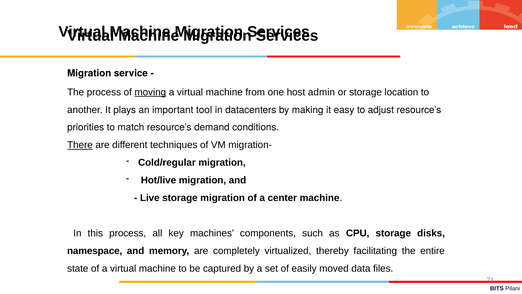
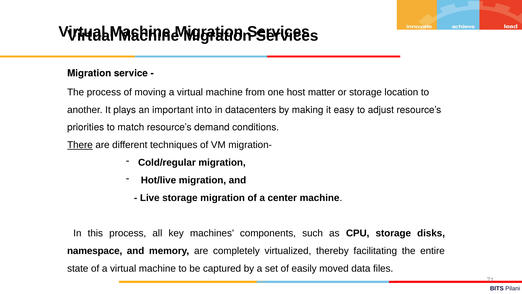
moving underline: present -> none
admin: admin -> matter
tool: tool -> into
